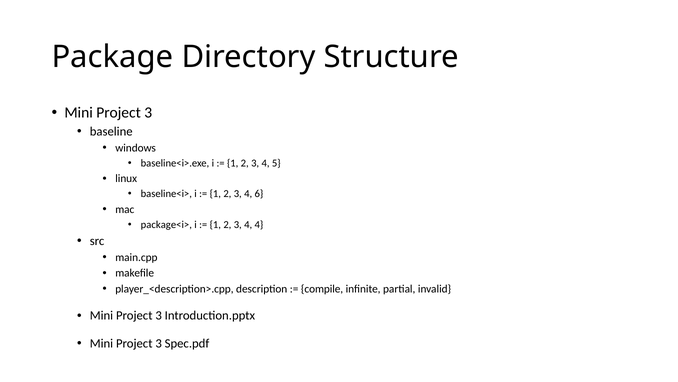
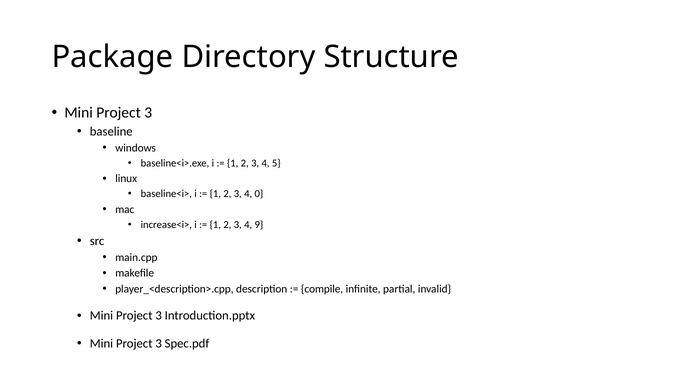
6: 6 -> 0
package<i>: package<i> -> increase<i>
4 4: 4 -> 9
